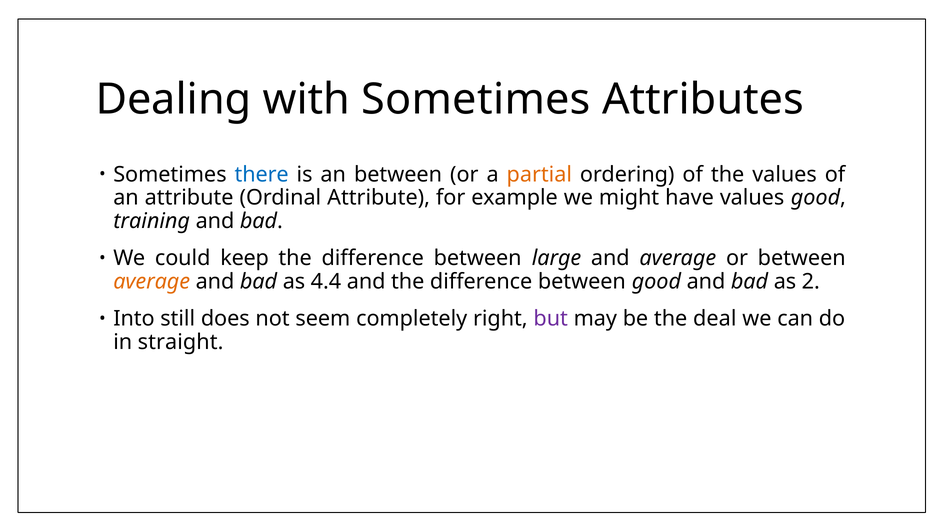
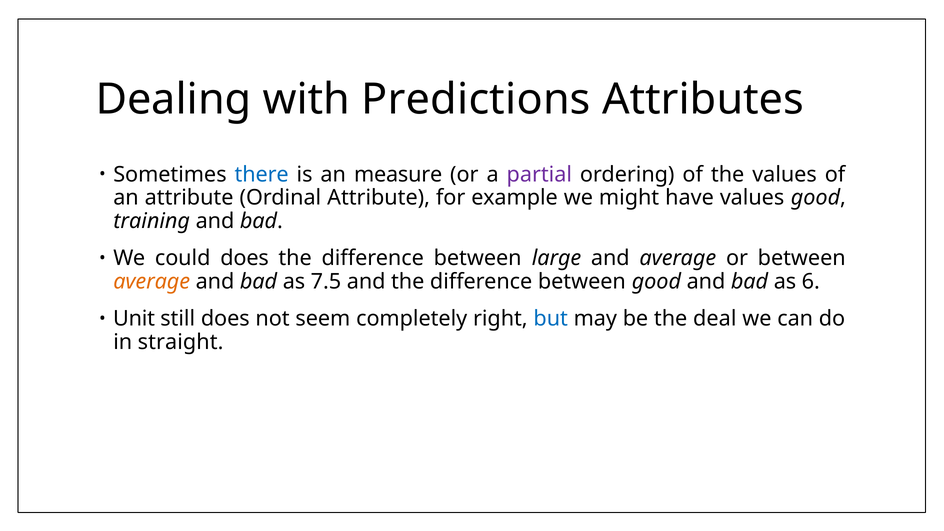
with Sometimes: Sometimes -> Predictions
an between: between -> measure
partial colour: orange -> purple
could keep: keep -> does
4.4: 4.4 -> 7.5
2: 2 -> 6
Into: Into -> Unit
but colour: purple -> blue
